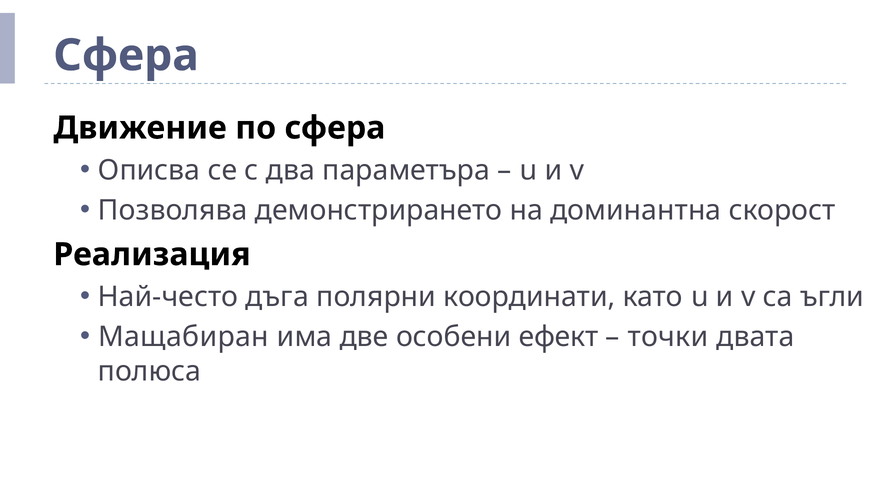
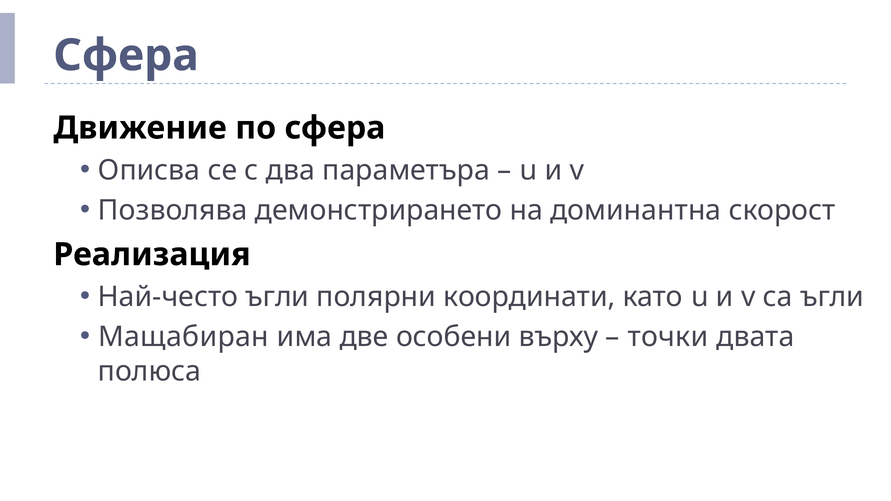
Най-често дъга: дъга -> ъгли
ефект: ефект -> върху
